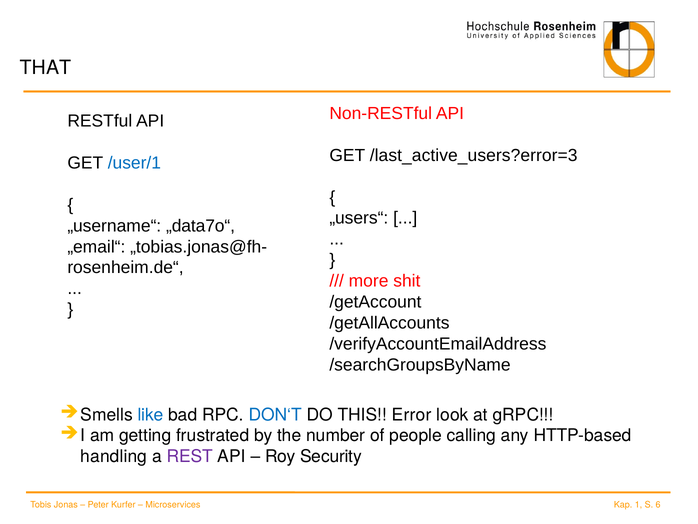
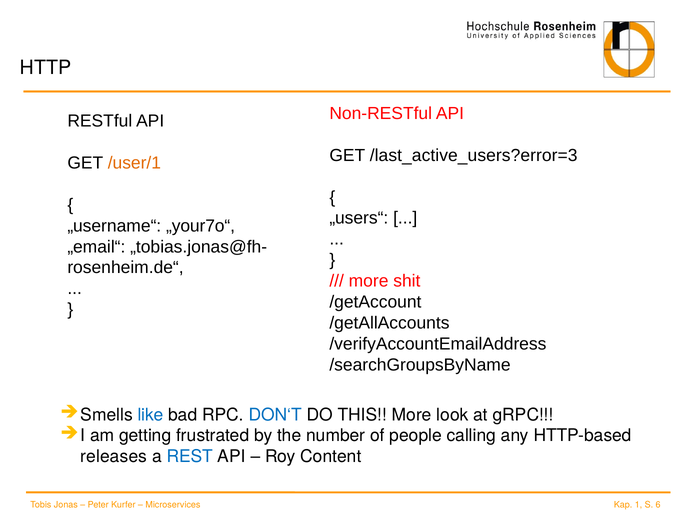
THAT: THAT -> HTTP
/user/1 colour: blue -> orange
„data7o“: „data7o“ -> „your7o“
THIS Error: Error -> More
handling: handling -> releases
REST colour: purple -> blue
Security: Security -> Content
